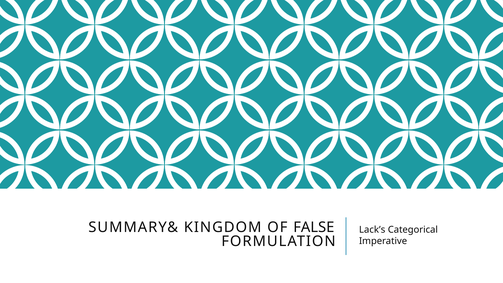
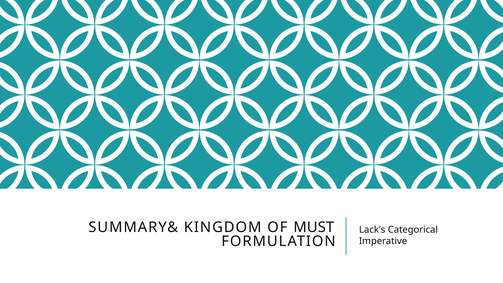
FALSE: FALSE -> MUST
